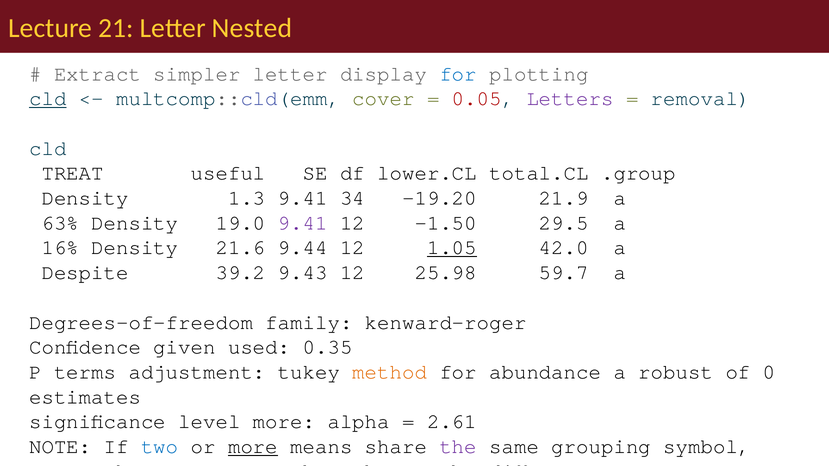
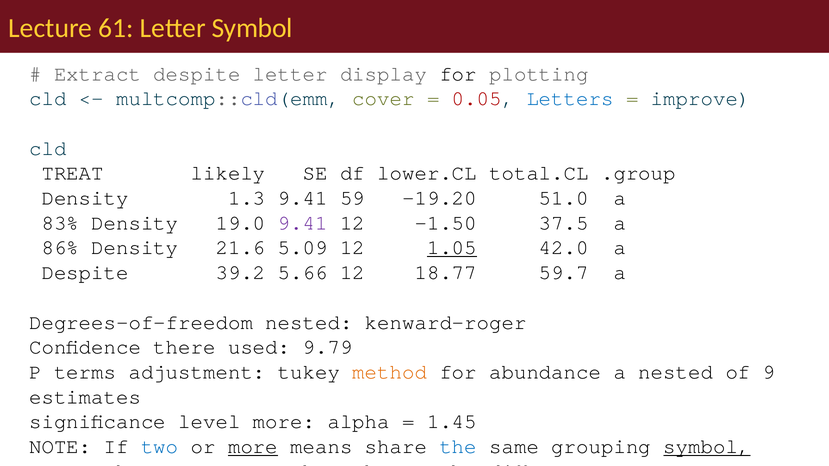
21: 21 -> 61
Letter Nested: Nested -> Symbol
Extract simpler: simpler -> despite
for at (458, 74) colour: blue -> black
cld at (48, 99) underline: present -> none
Letters colour: purple -> blue
removal at (701, 99): removal -> improve
TREAT useful: useful -> likely
34: 34 -> 59
21.9: 21.9 -> 51.0
63%: 63% -> 83%
29.5: 29.5 -> 37.5
16%: 16% -> 86%
9.44: 9.44 -> 5.09
9.43: 9.43 -> 5.66
25.98: 25.98 -> 18.77
Degrees-of-freedom family: family -> nested
given: given -> there
0.35: 0.35 -> 9.79
a robust: robust -> nested
0: 0 -> 9
2.61: 2.61 -> 1.45
the at (458, 447) colour: purple -> blue
symbol at (707, 447) underline: none -> present
